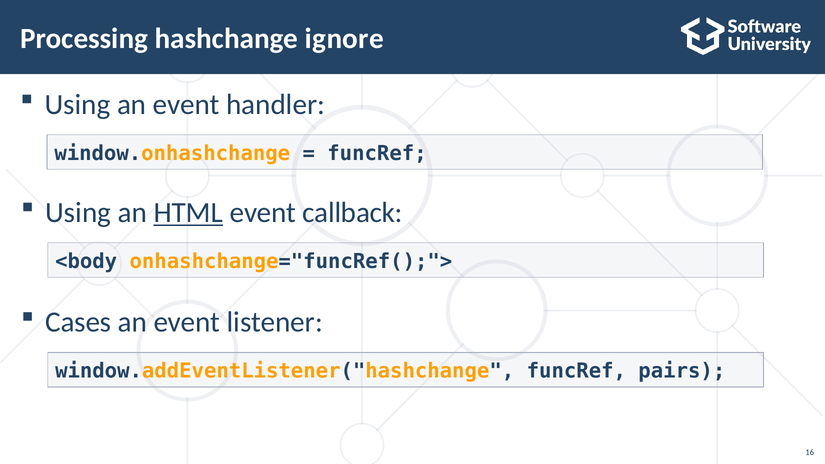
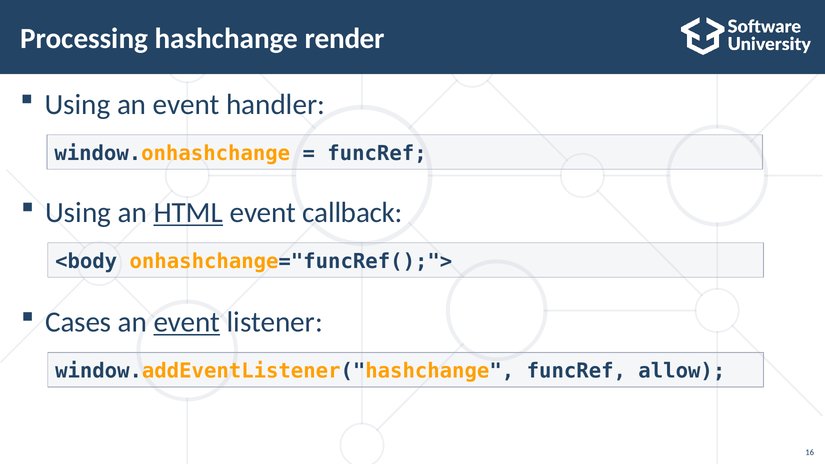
ignore: ignore -> render
event at (187, 322) underline: none -> present
pairs: pairs -> allow
